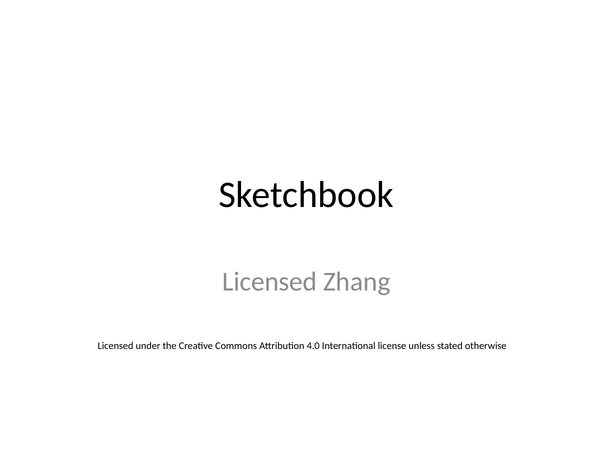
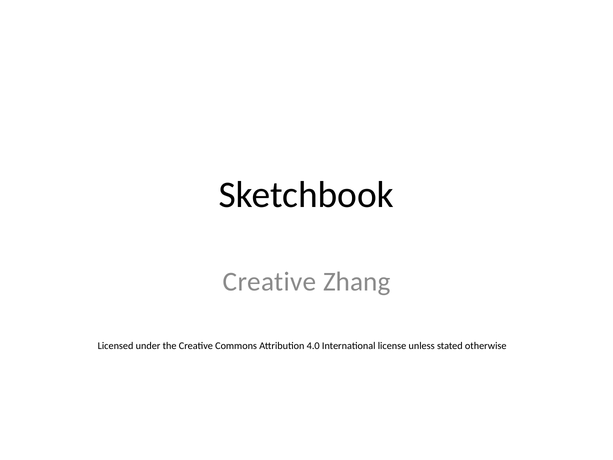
Licensed at (270, 282): Licensed -> Creative
